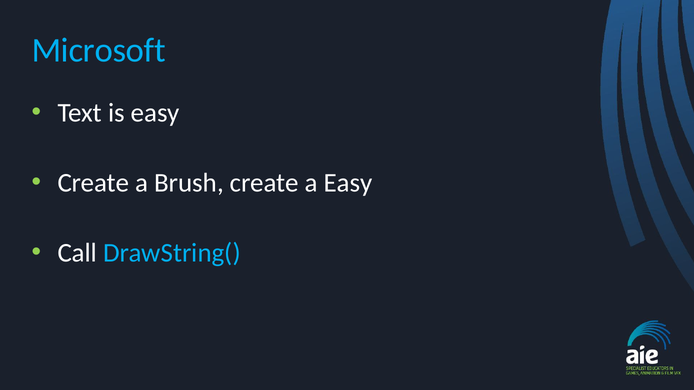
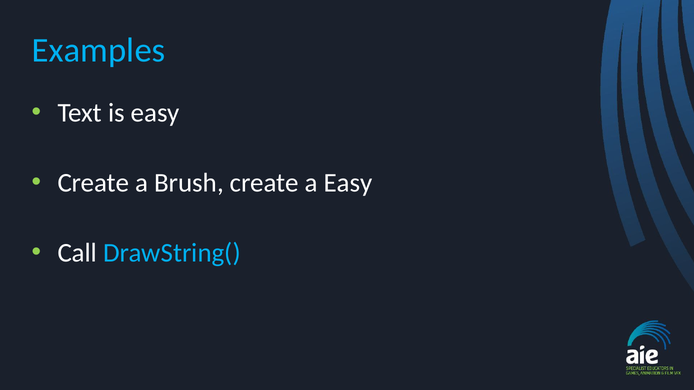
Microsoft: Microsoft -> Examples
